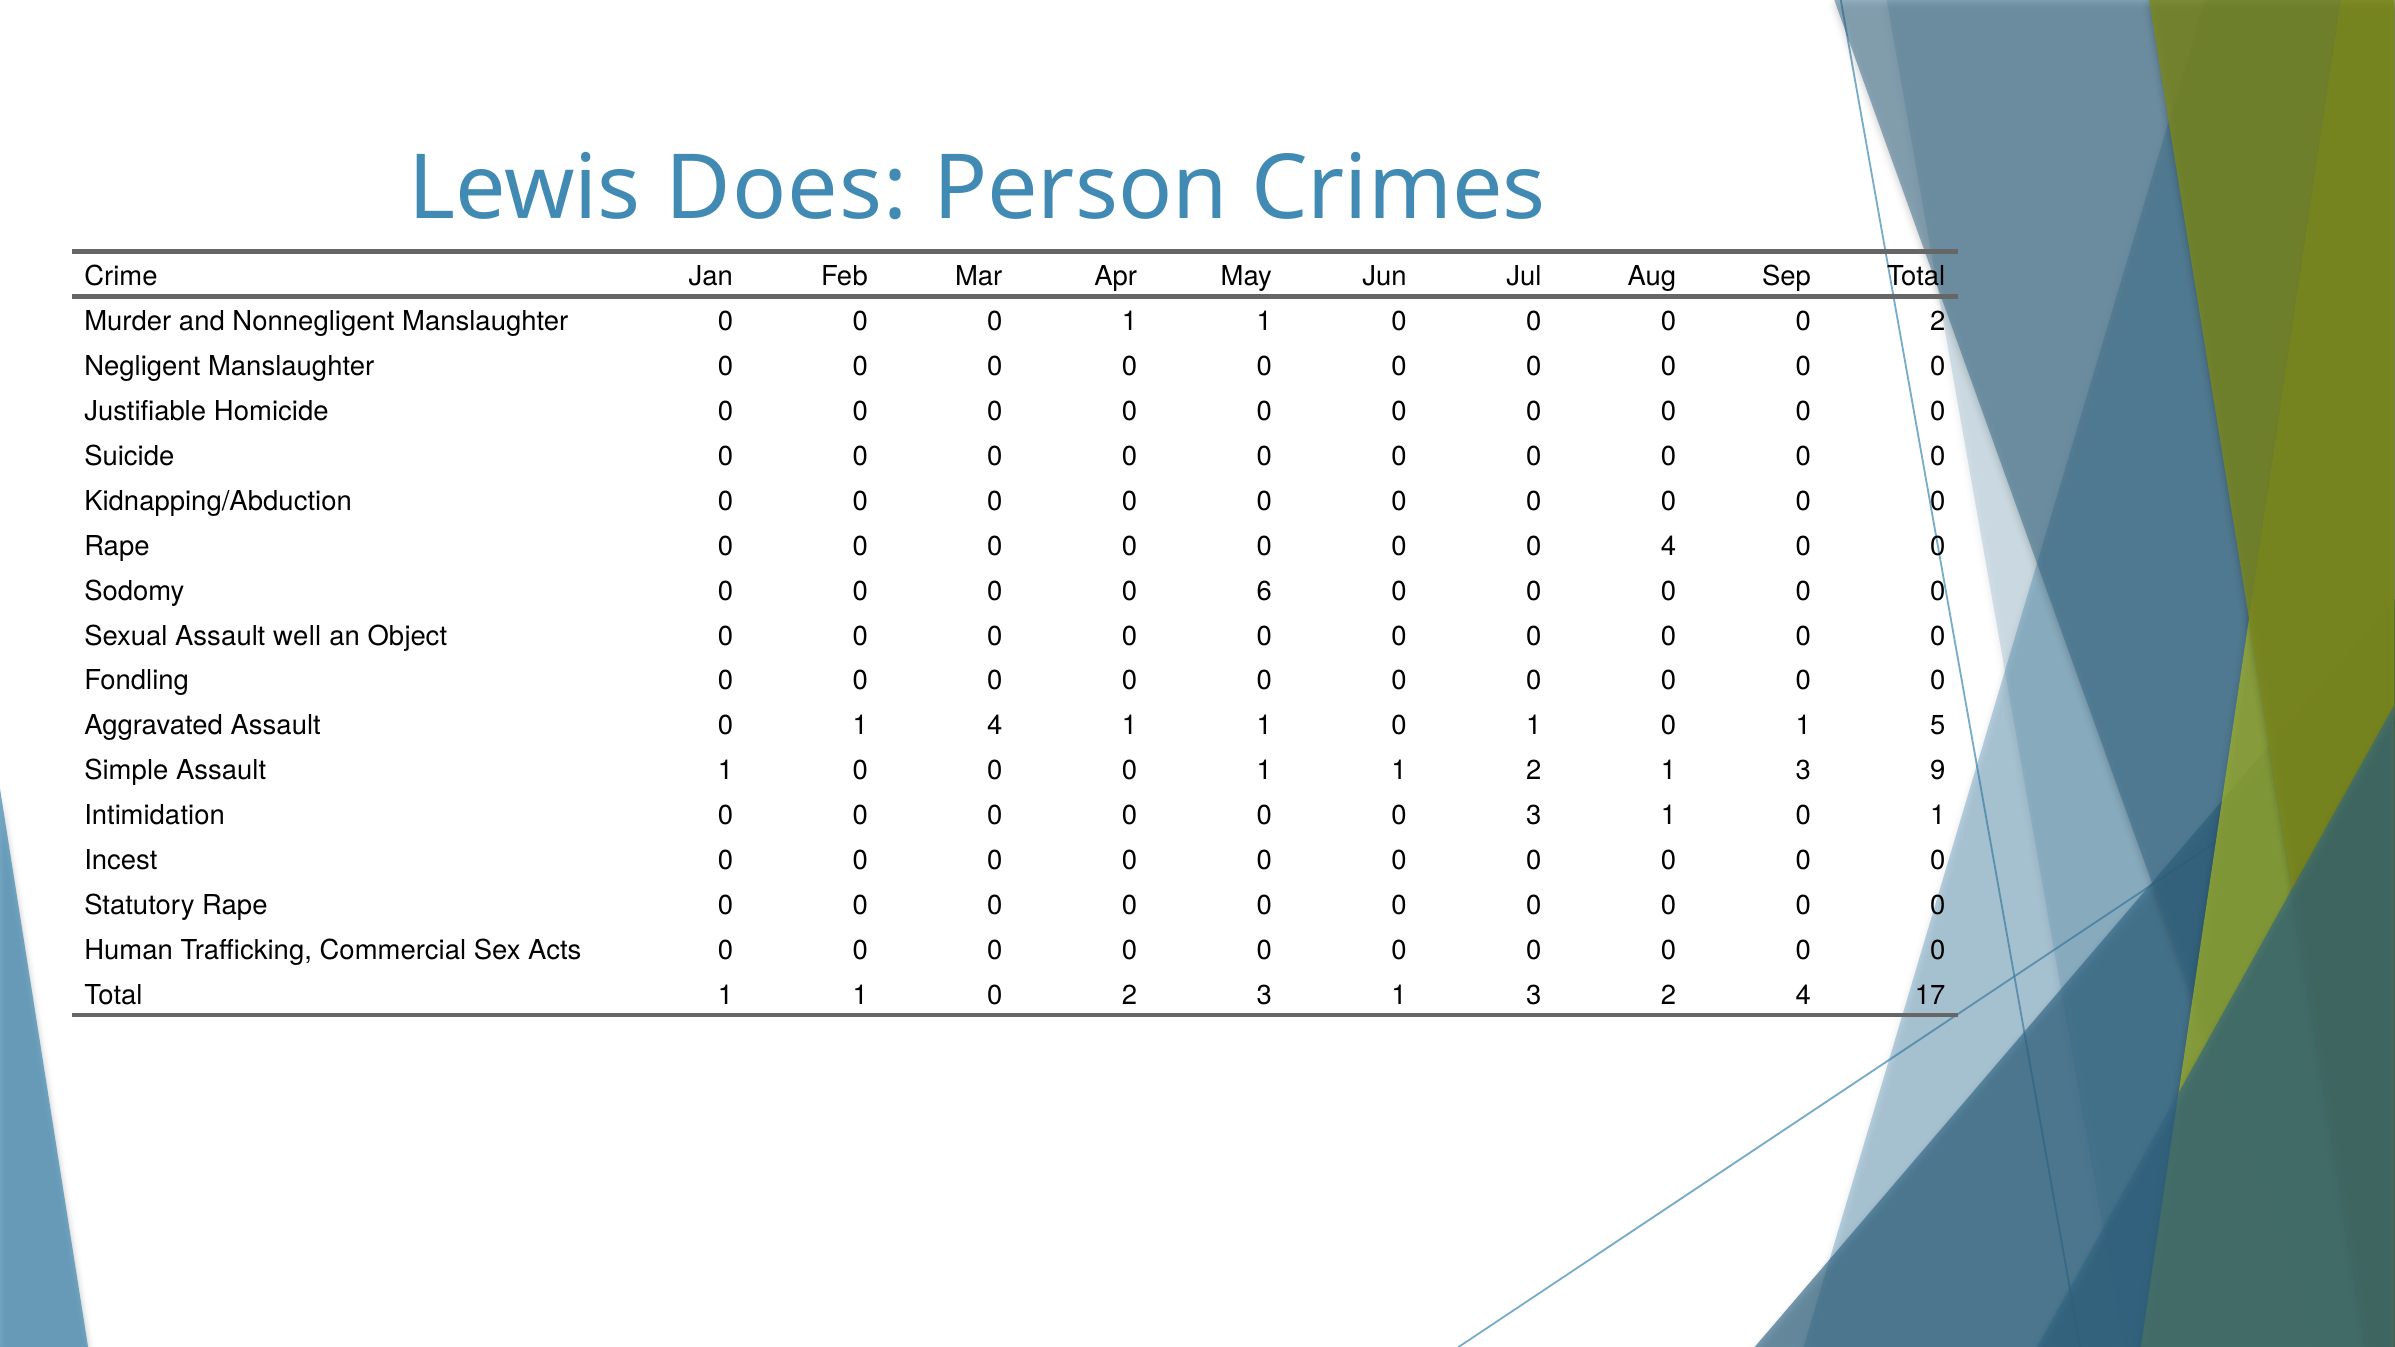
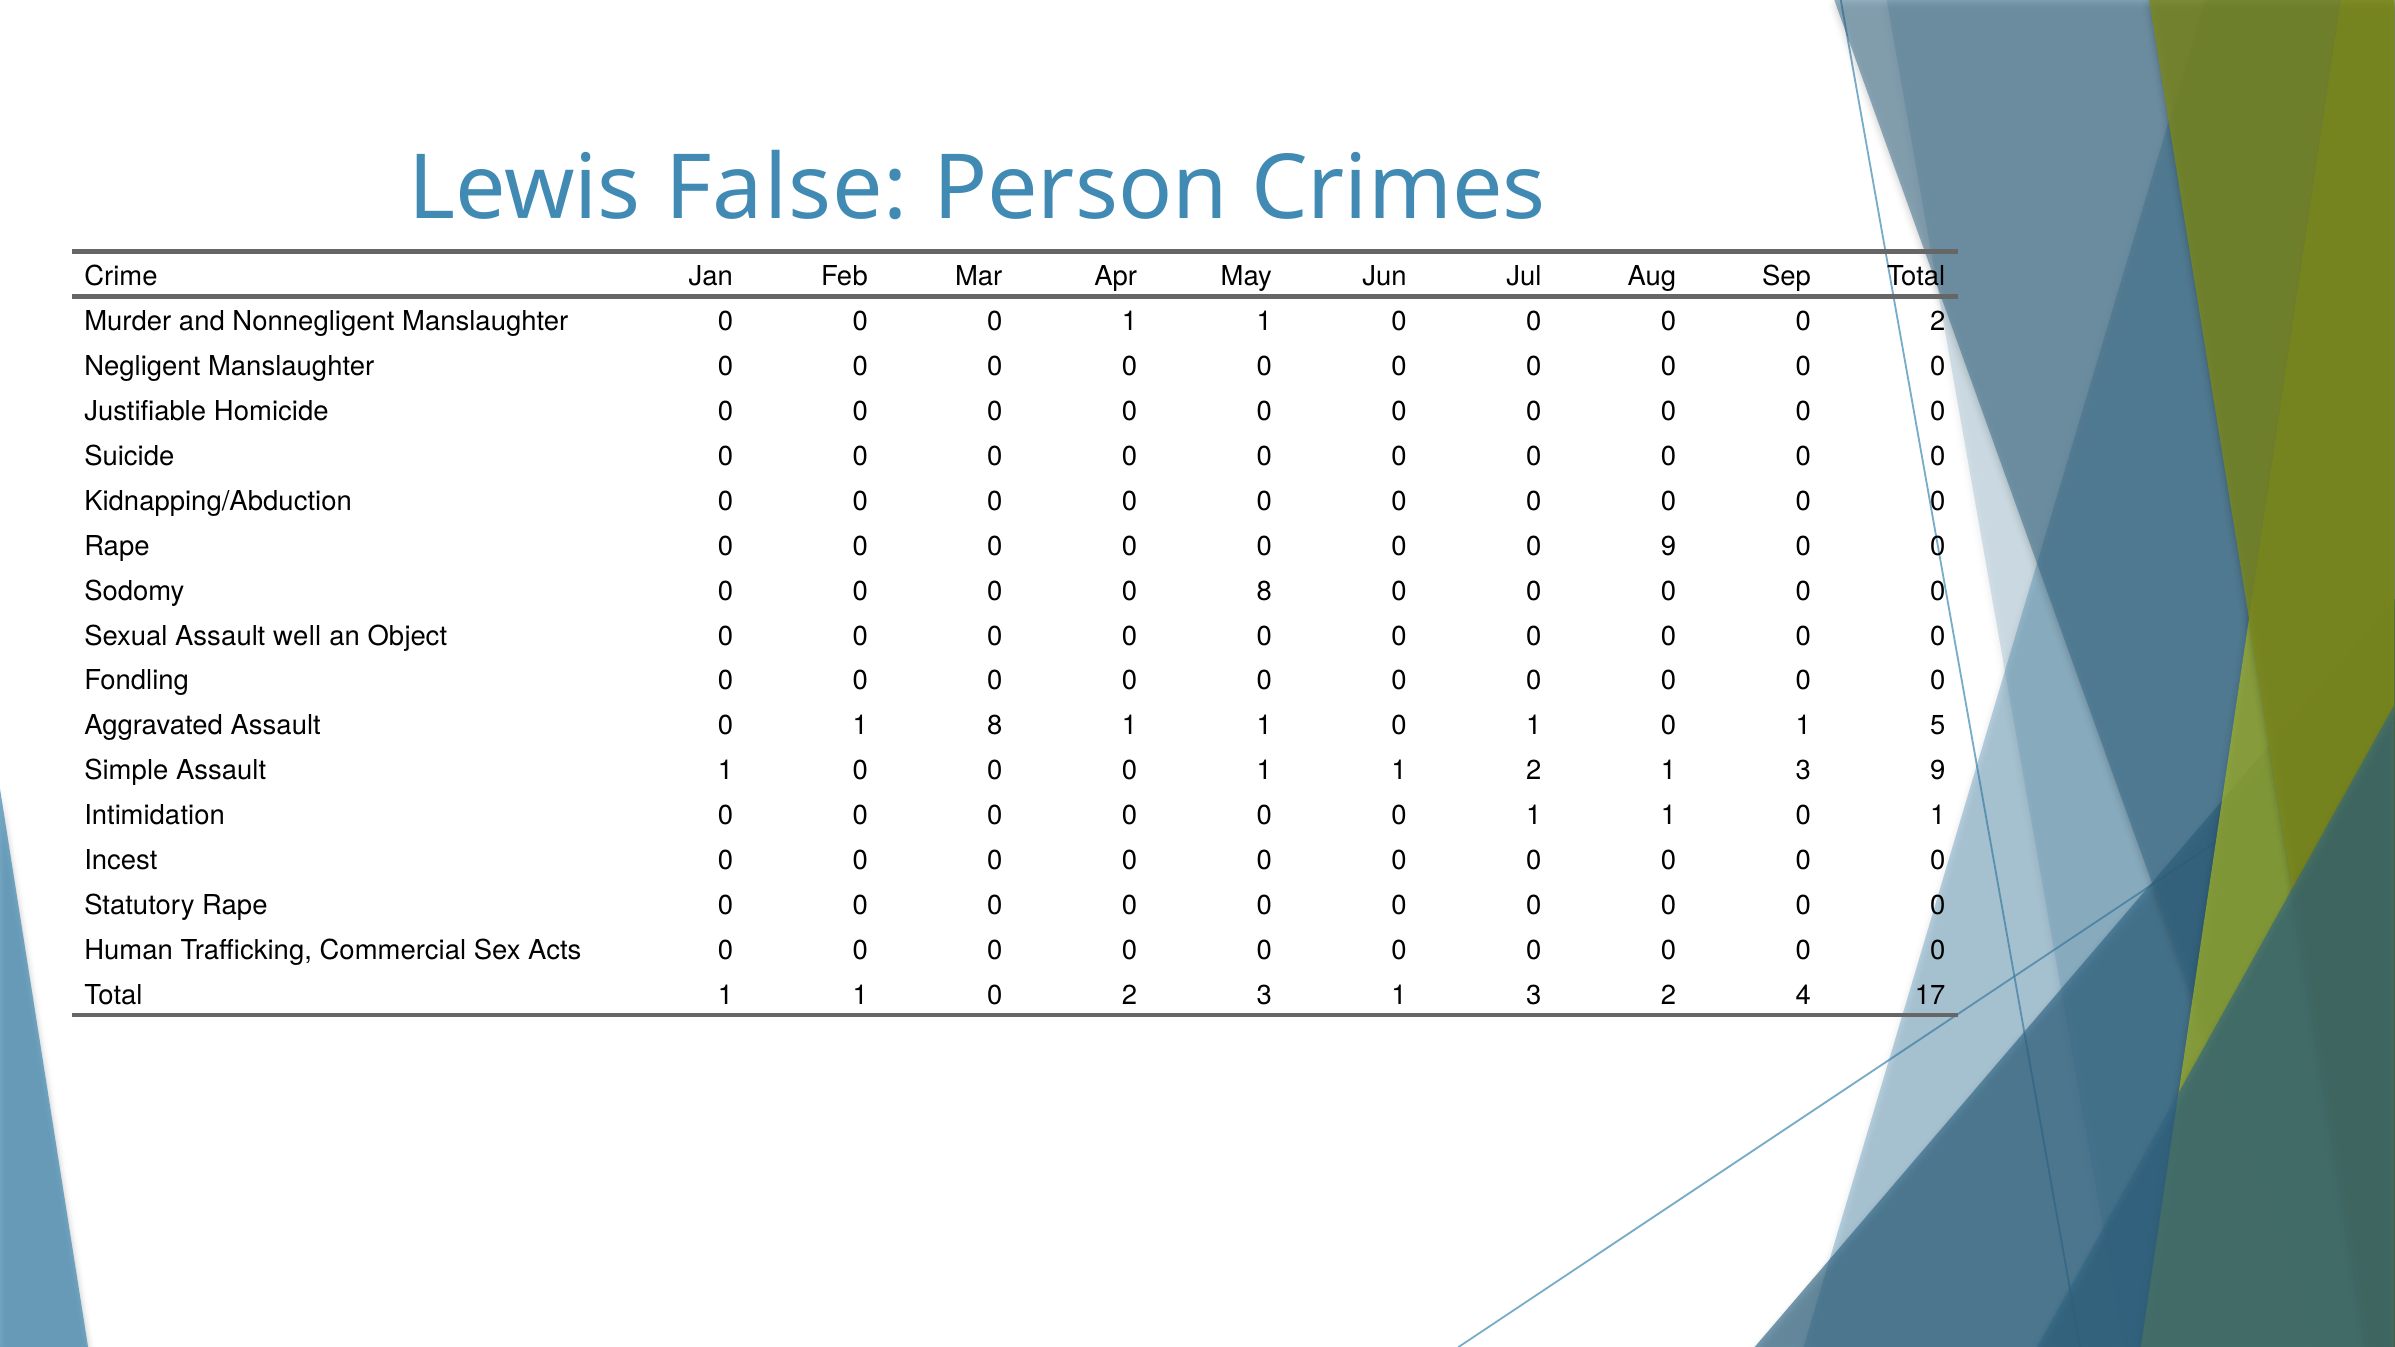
Does: Does -> False
0 4: 4 -> 9
0 6: 6 -> 8
1 4: 4 -> 8
3 at (1534, 816): 3 -> 1
